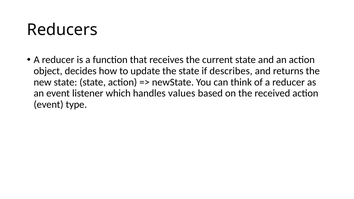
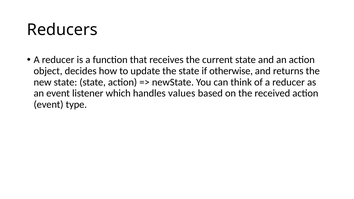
describes: describes -> otherwise
